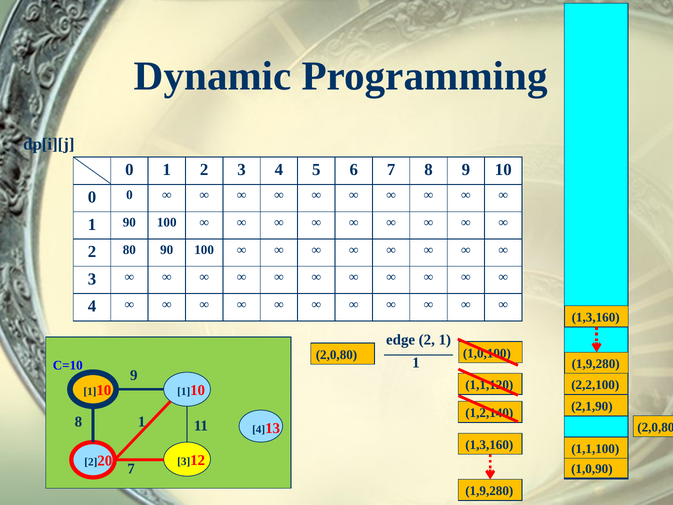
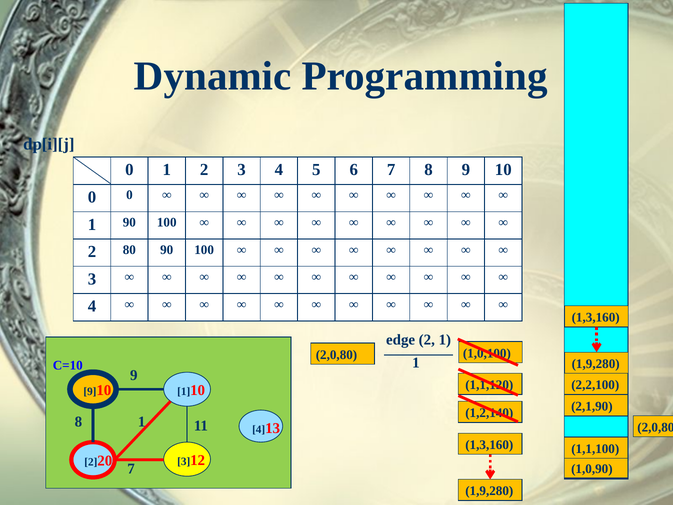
1 at (90, 392): 1 -> 9
